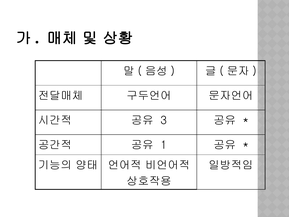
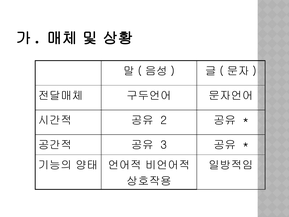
3: 3 -> 2
1: 1 -> 3
